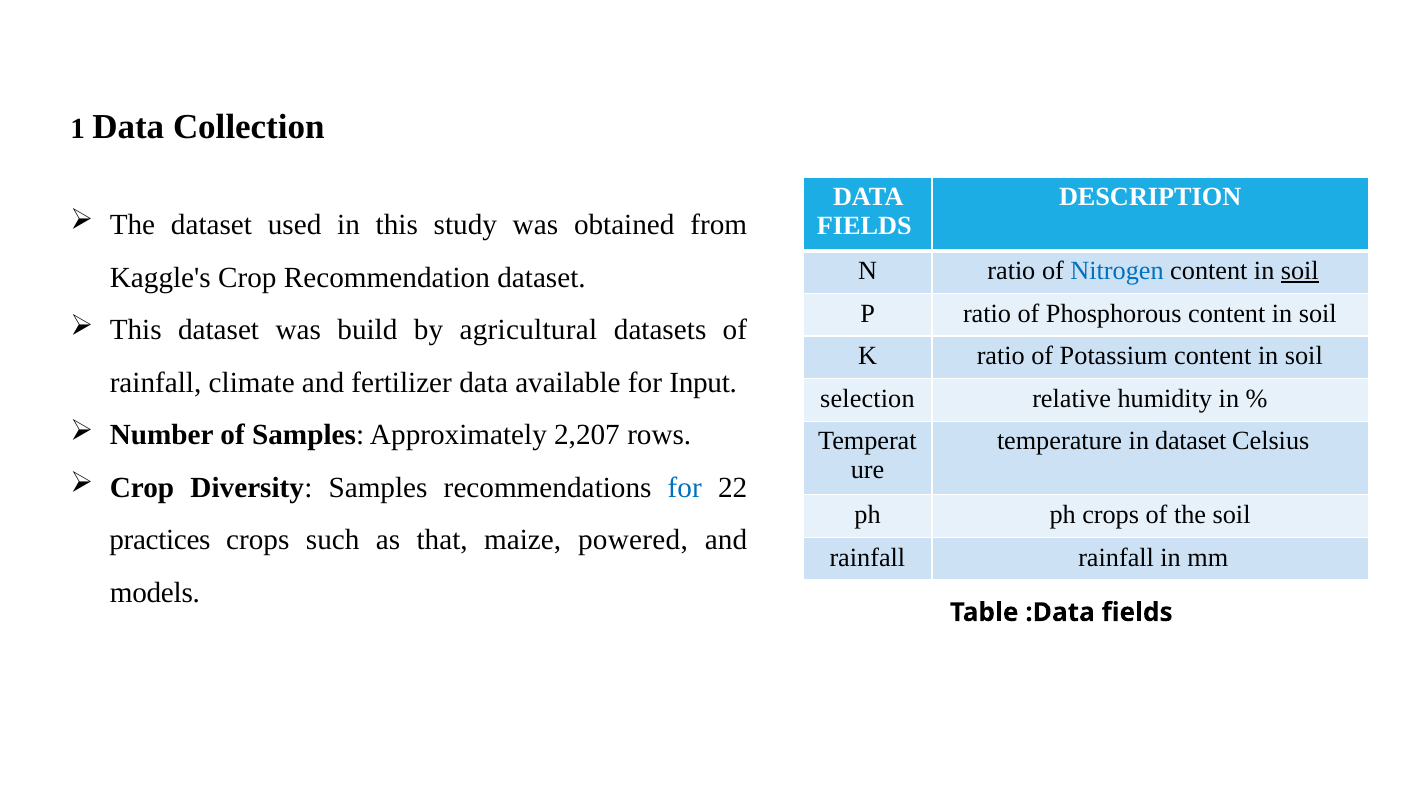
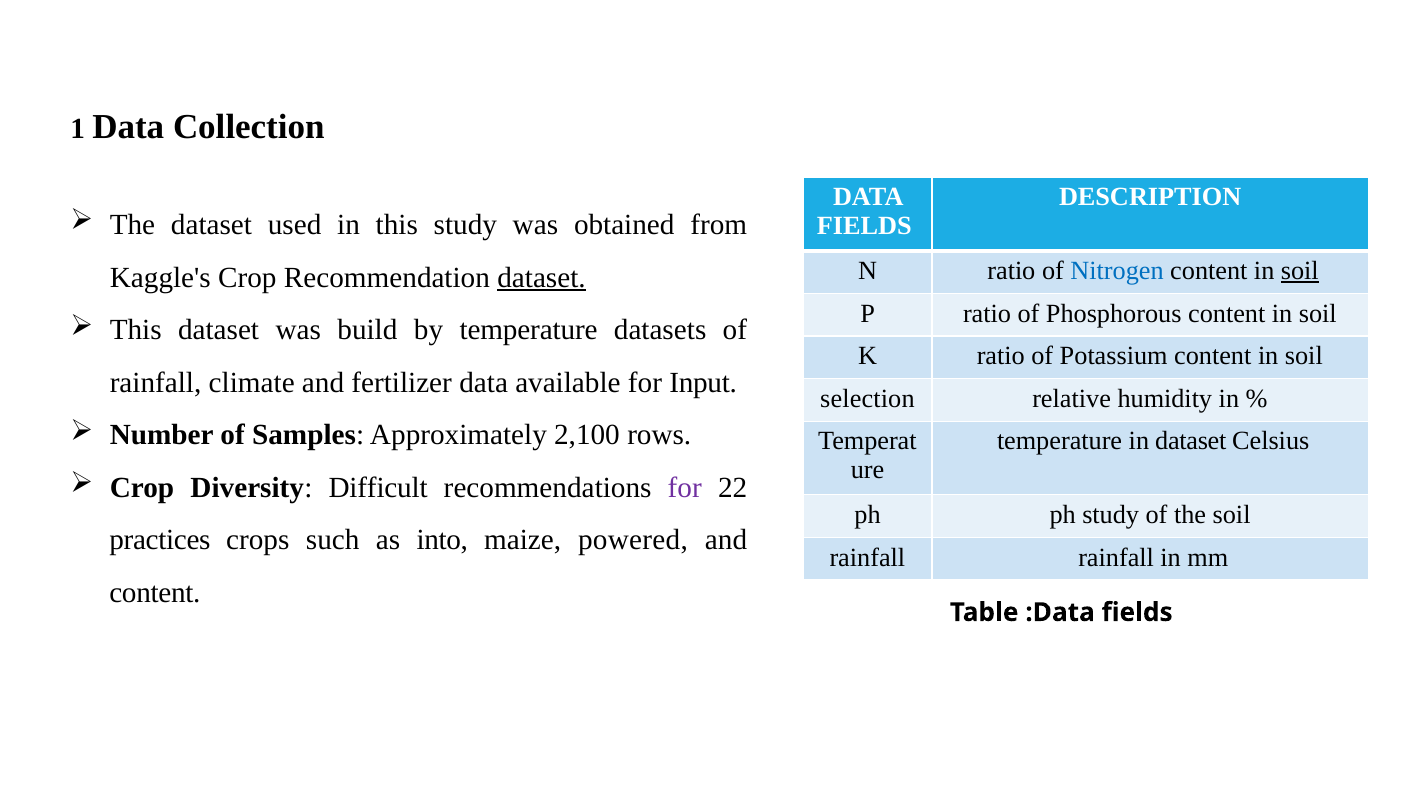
dataset at (542, 278) underline: none -> present
by agricultural: agricultural -> temperature
2,207: 2,207 -> 2,100
Diversity Samples: Samples -> Difficult
for at (685, 488) colour: blue -> purple
ph crops: crops -> study
that: that -> into
models at (155, 593): models -> content
